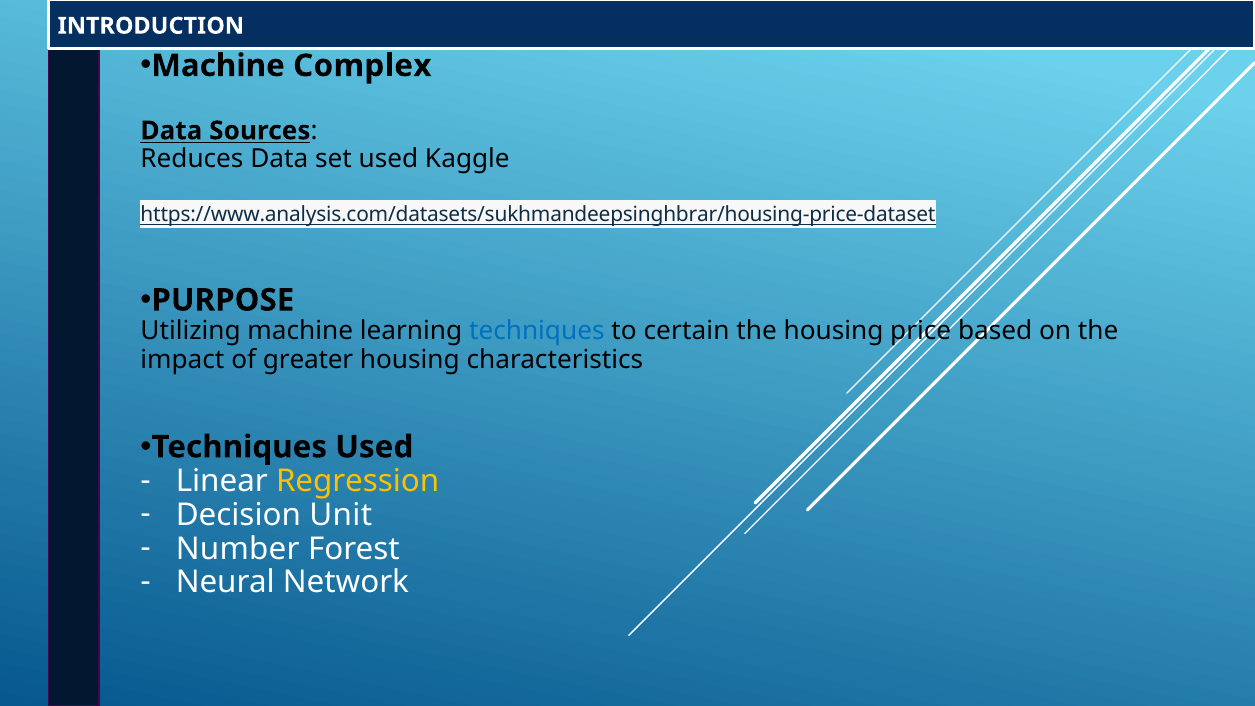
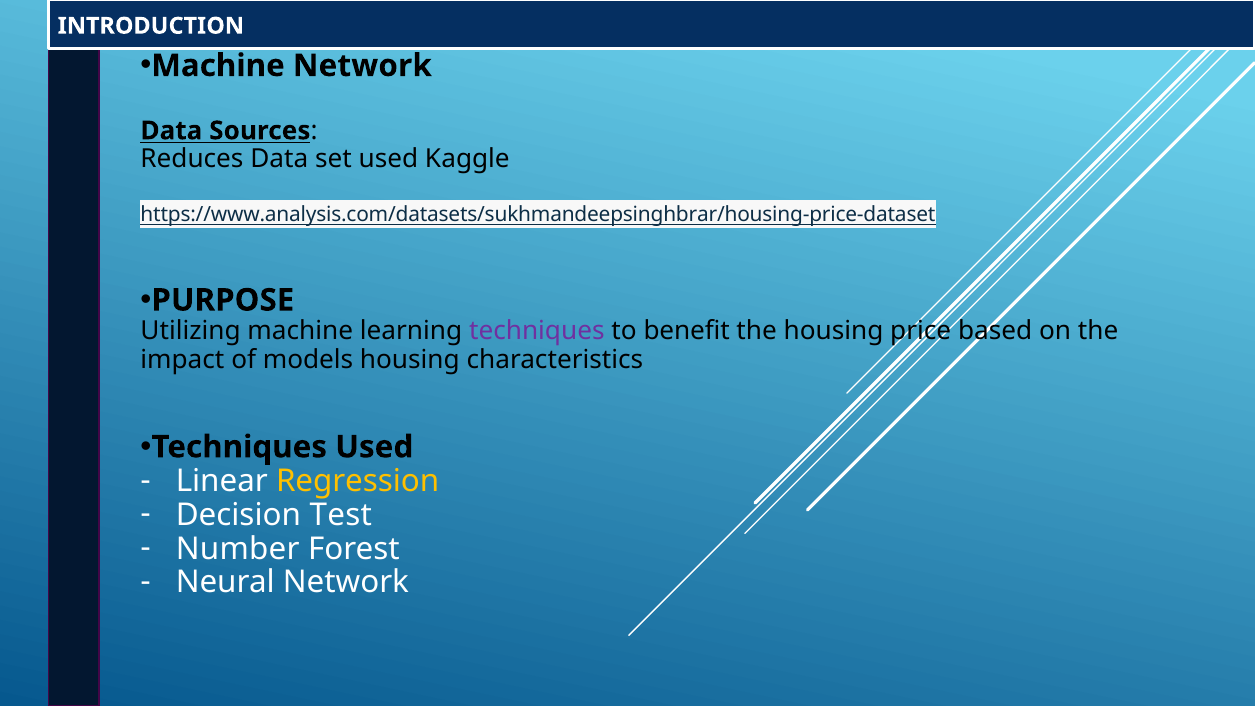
Machine Complex: Complex -> Network
techniques at (537, 331) colour: blue -> purple
certain: certain -> benefit
greater: greater -> models
Unit: Unit -> Test
